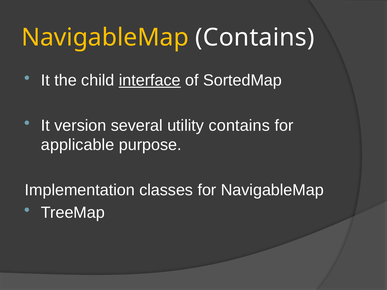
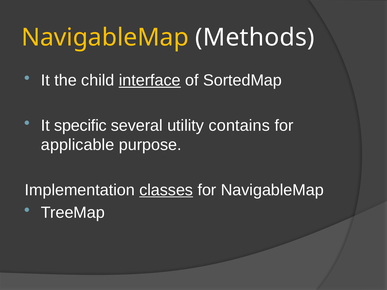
NavigableMap Contains: Contains -> Methods
version: version -> specific
classes underline: none -> present
